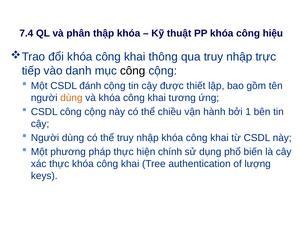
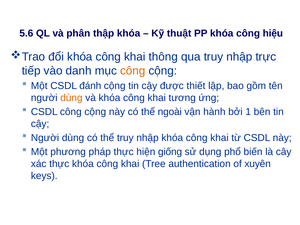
7.4: 7.4 -> 5.6
công at (133, 71) colour: black -> orange
chiều: chiều -> ngoài
chính: chính -> giống
lượng: lượng -> xuyên
